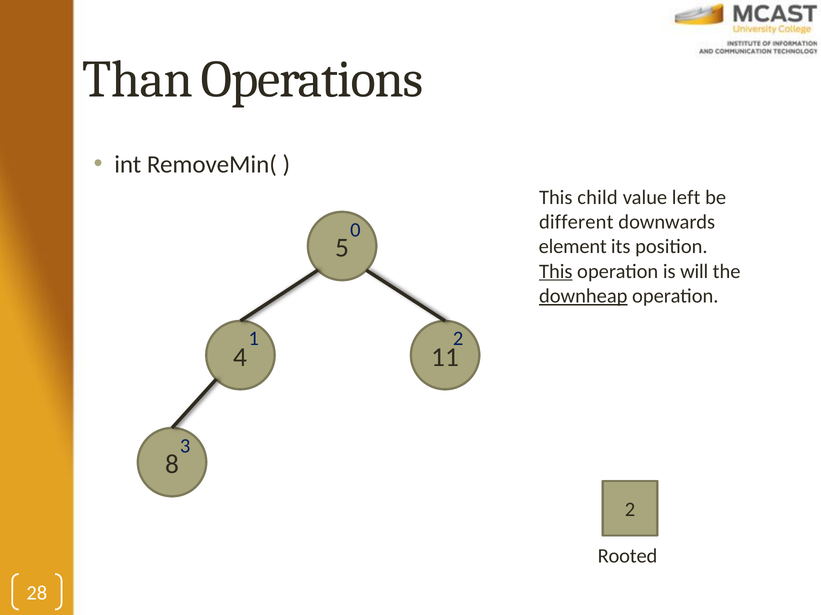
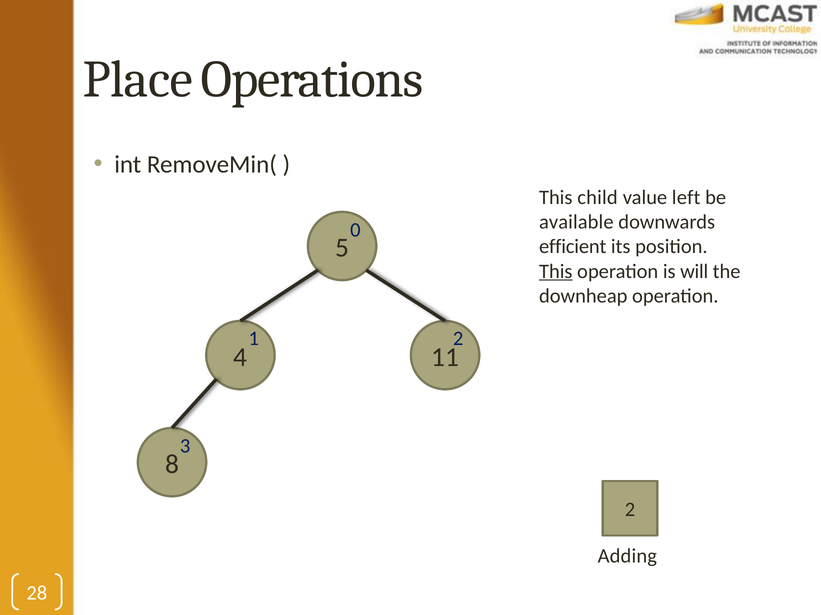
Than: Than -> Place
different: different -> available
element: element -> efficient
downheap underline: present -> none
Rooted: Rooted -> Adding
